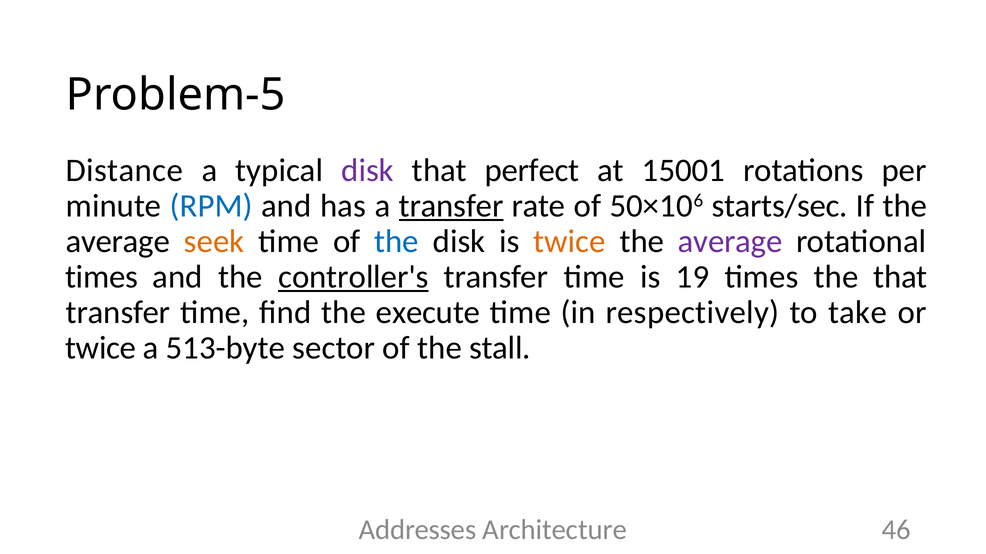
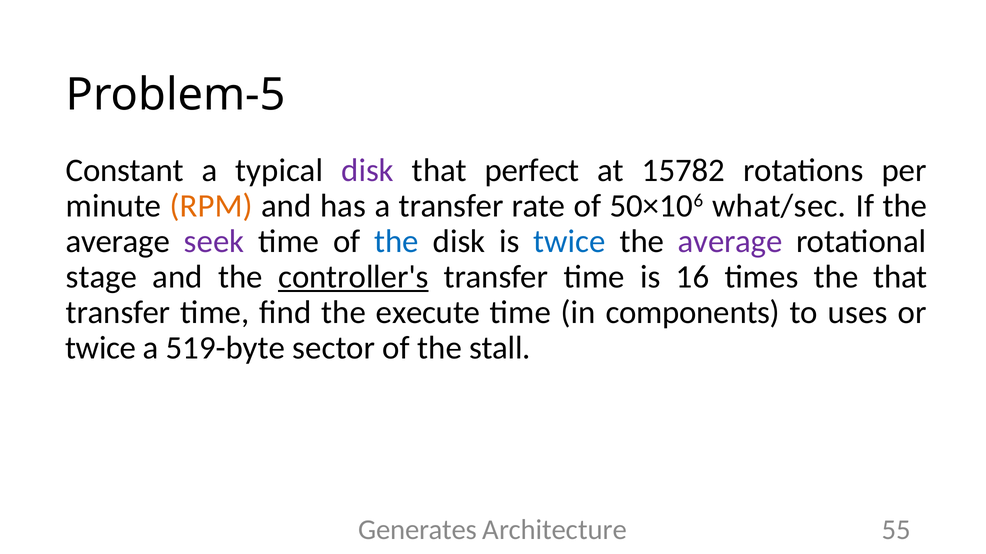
Distance: Distance -> Constant
15001: 15001 -> 15782
RPM colour: blue -> orange
transfer at (451, 206) underline: present -> none
starts/sec: starts/sec -> what/sec
seek colour: orange -> purple
twice at (570, 242) colour: orange -> blue
times at (102, 277): times -> stage
19: 19 -> 16
respectively: respectively -> components
take: take -> uses
513-byte: 513-byte -> 519-byte
Addresses: Addresses -> Generates
46: 46 -> 55
